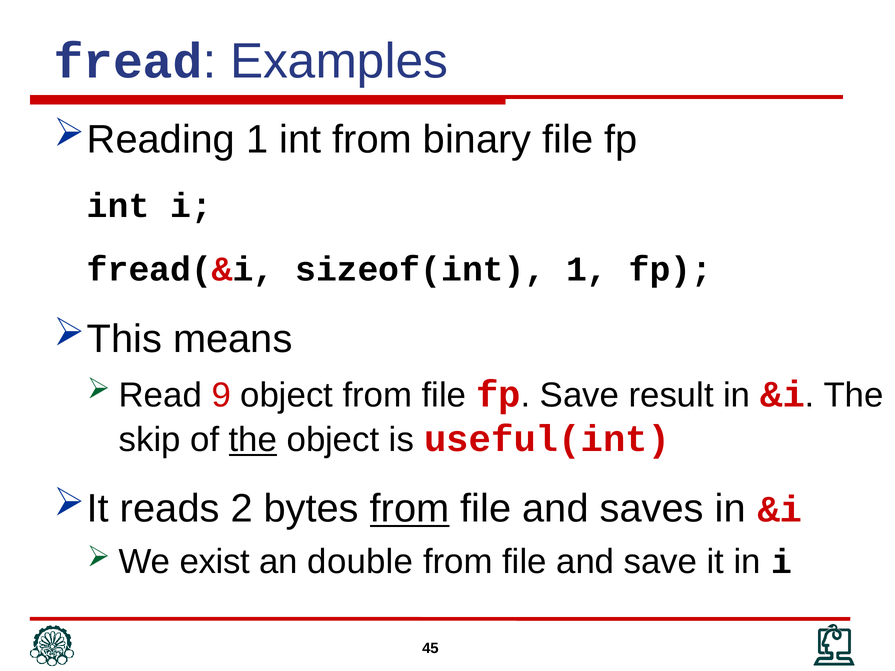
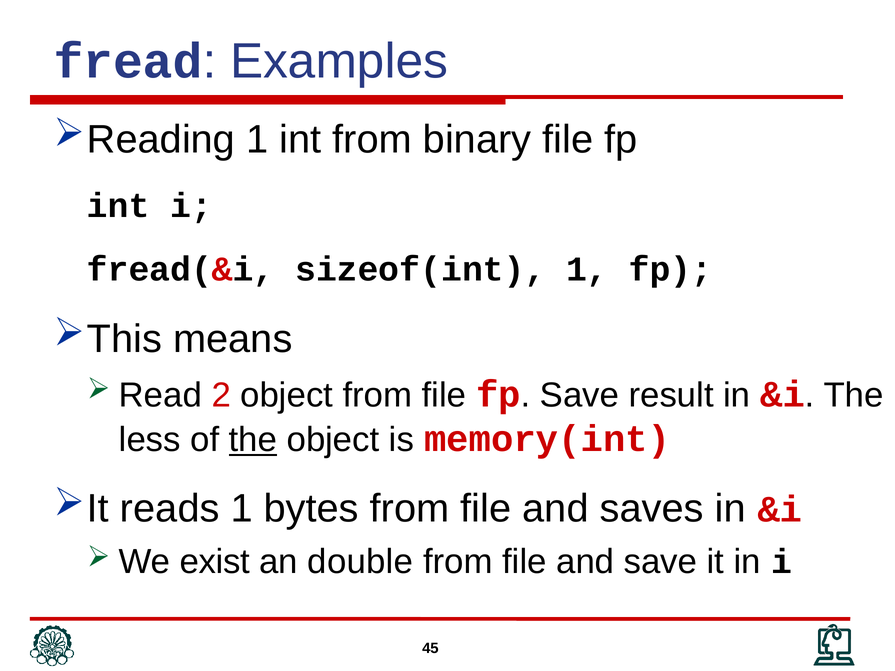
9: 9 -> 2
skip: skip -> less
useful(int: useful(int -> memory(int
reads 2: 2 -> 1
from at (410, 509) underline: present -> none
